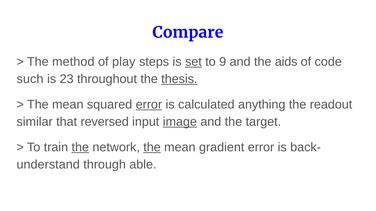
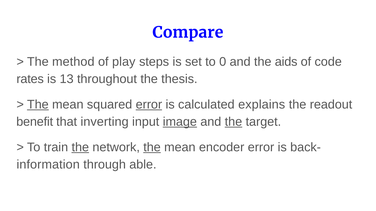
set underline: present -> none
9: 9 -> 0
such: such -> rates
23: 23 -> 13
thesis underline: present -> none
The at (38, 105) underline: none -> present
anything: anything -> explains
similar: similar -> benefit
reversed: reversed -> inverting
the at (233, 122) underline: none -> present
gradient: gradient -> encoder
understand: understand -> information
